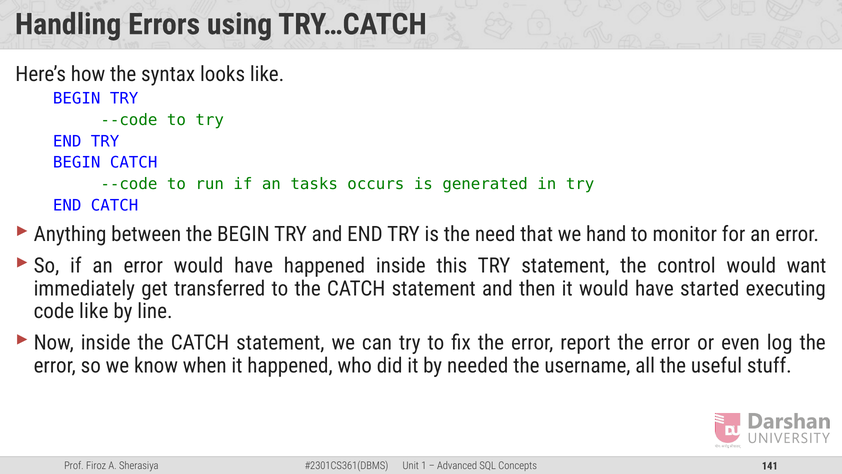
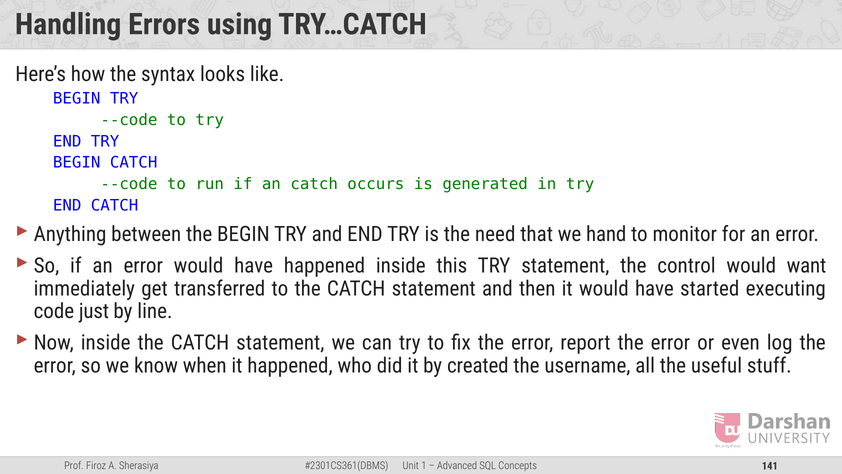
an tasks: tasks -> catch
code like: like -> just
needed: needed -> created
